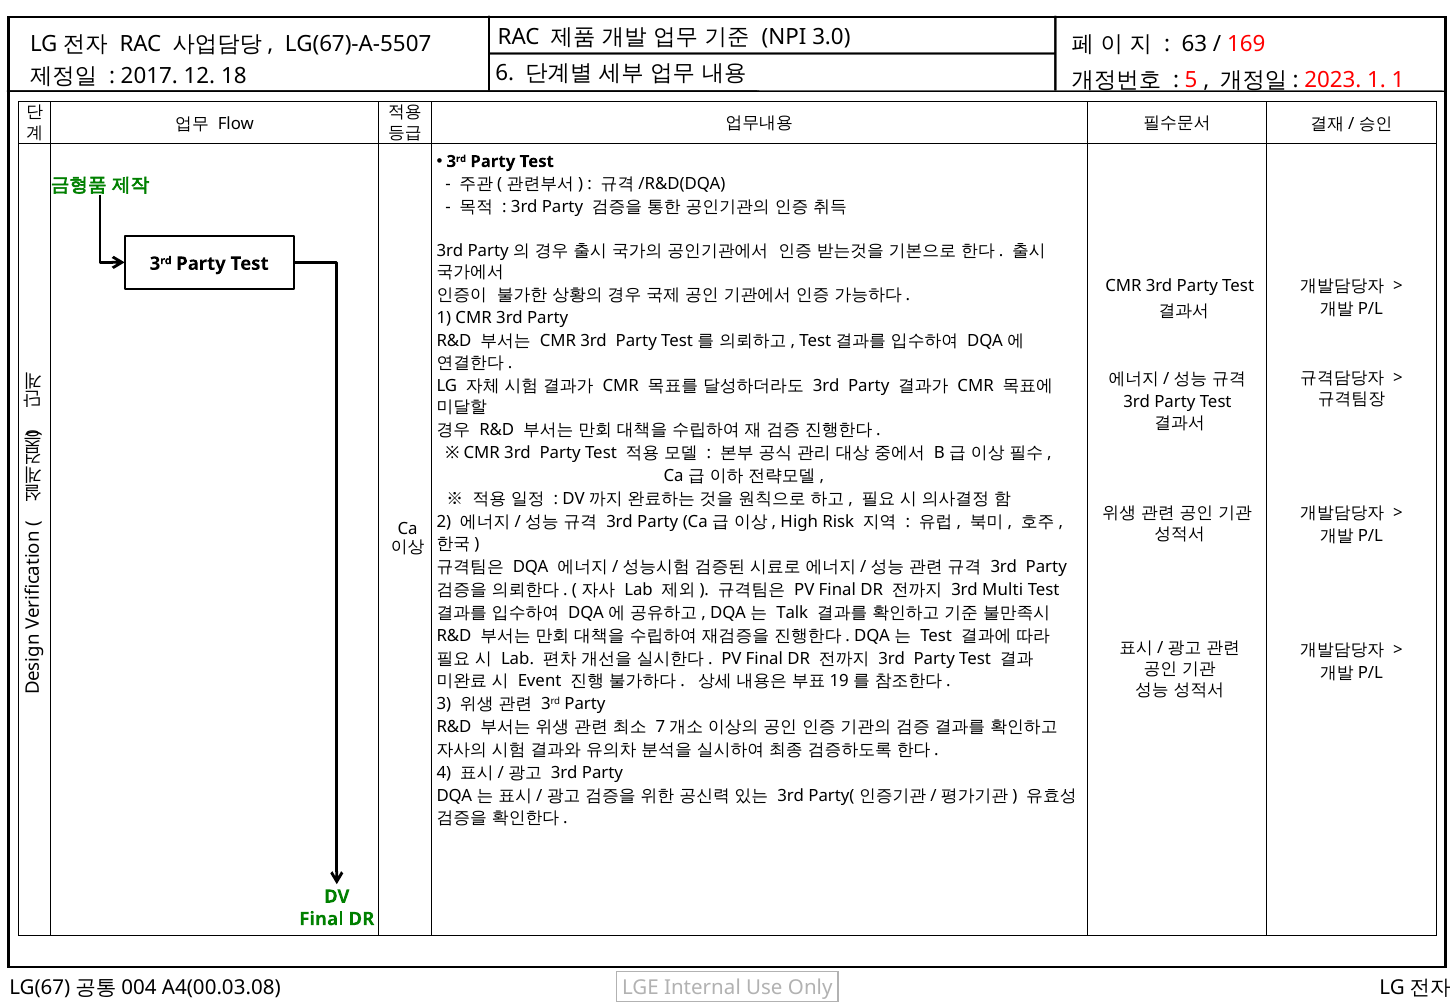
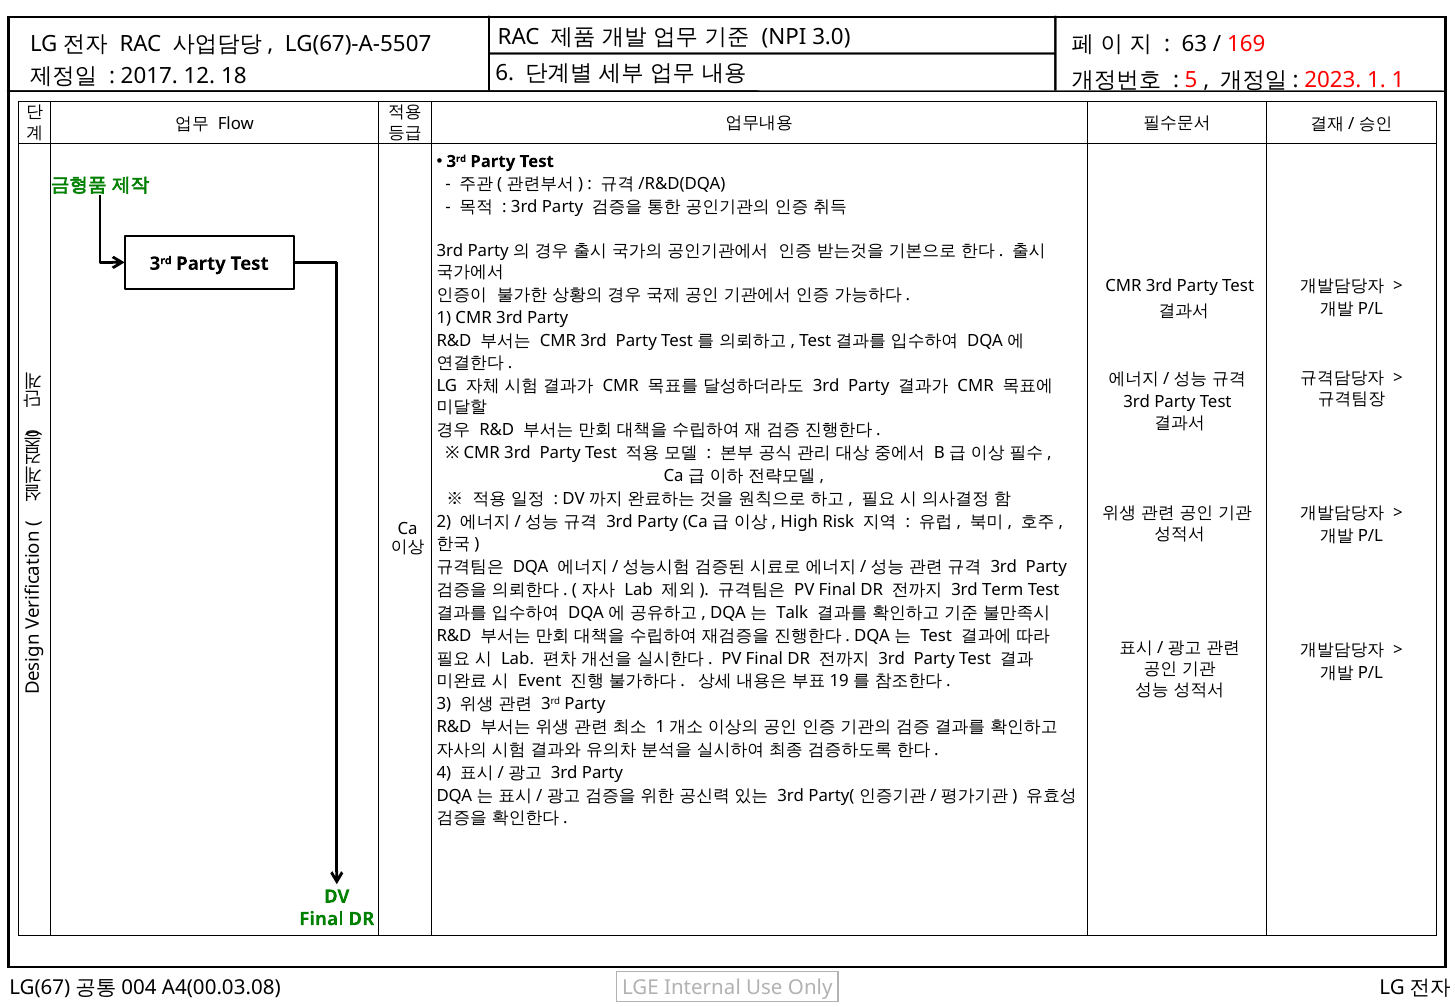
Multi: Multi -> Term
7 at (660, 727): 7 -> 1
